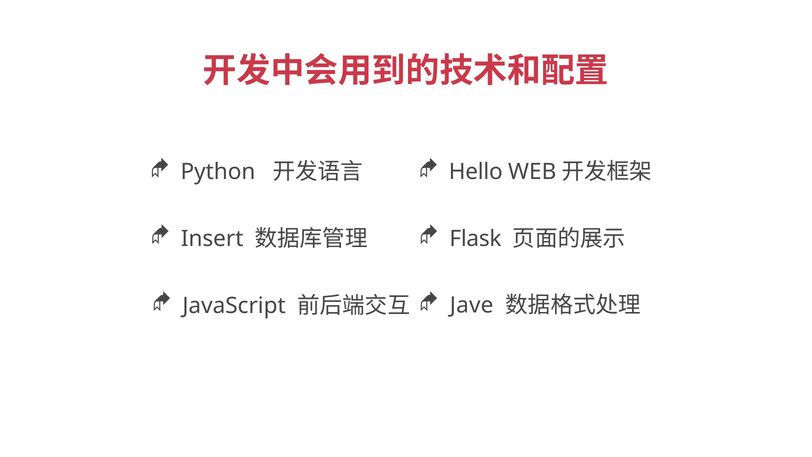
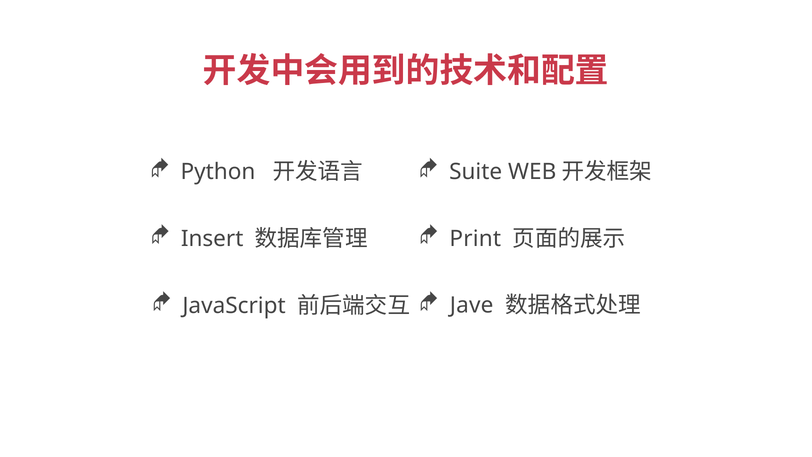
Hello: Hello -> Suite
Flask: Flask -> Print
